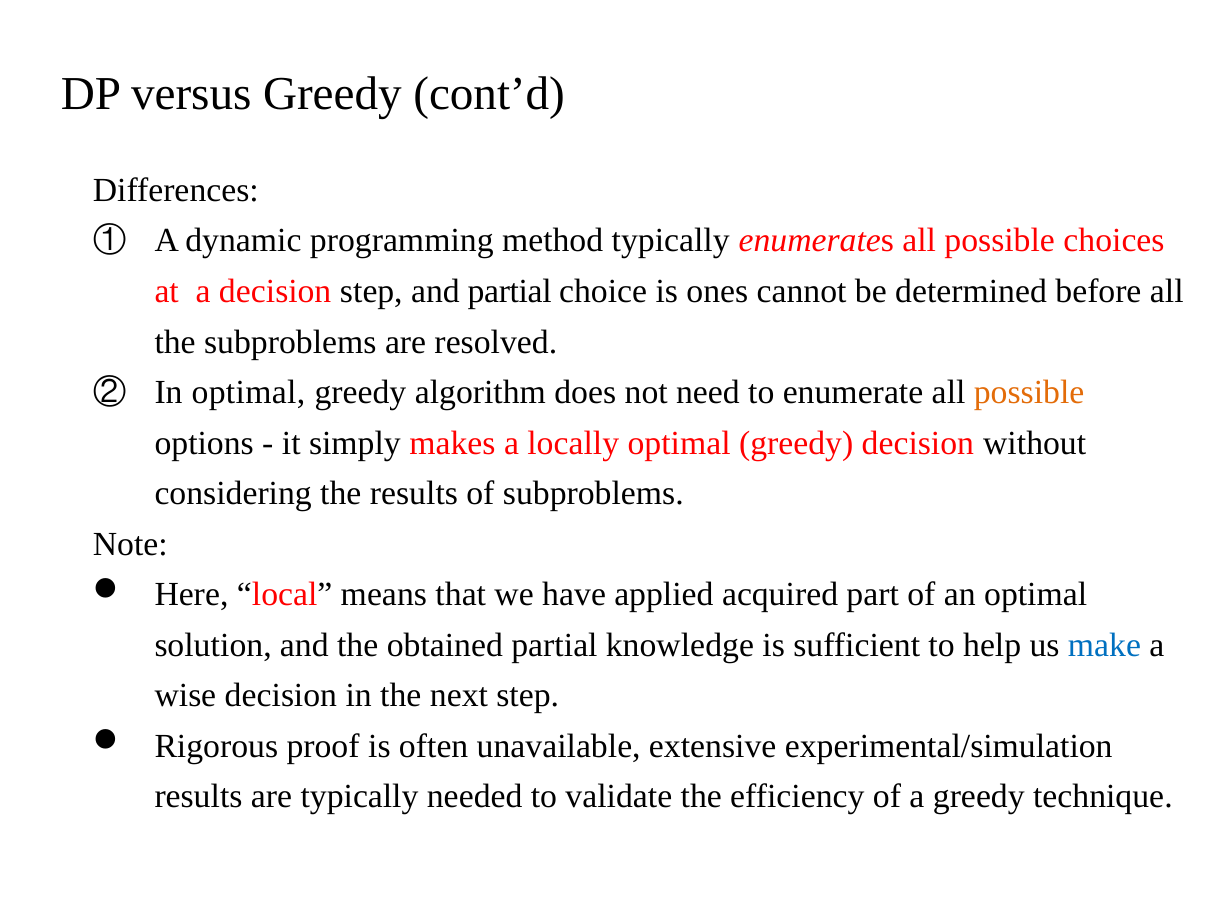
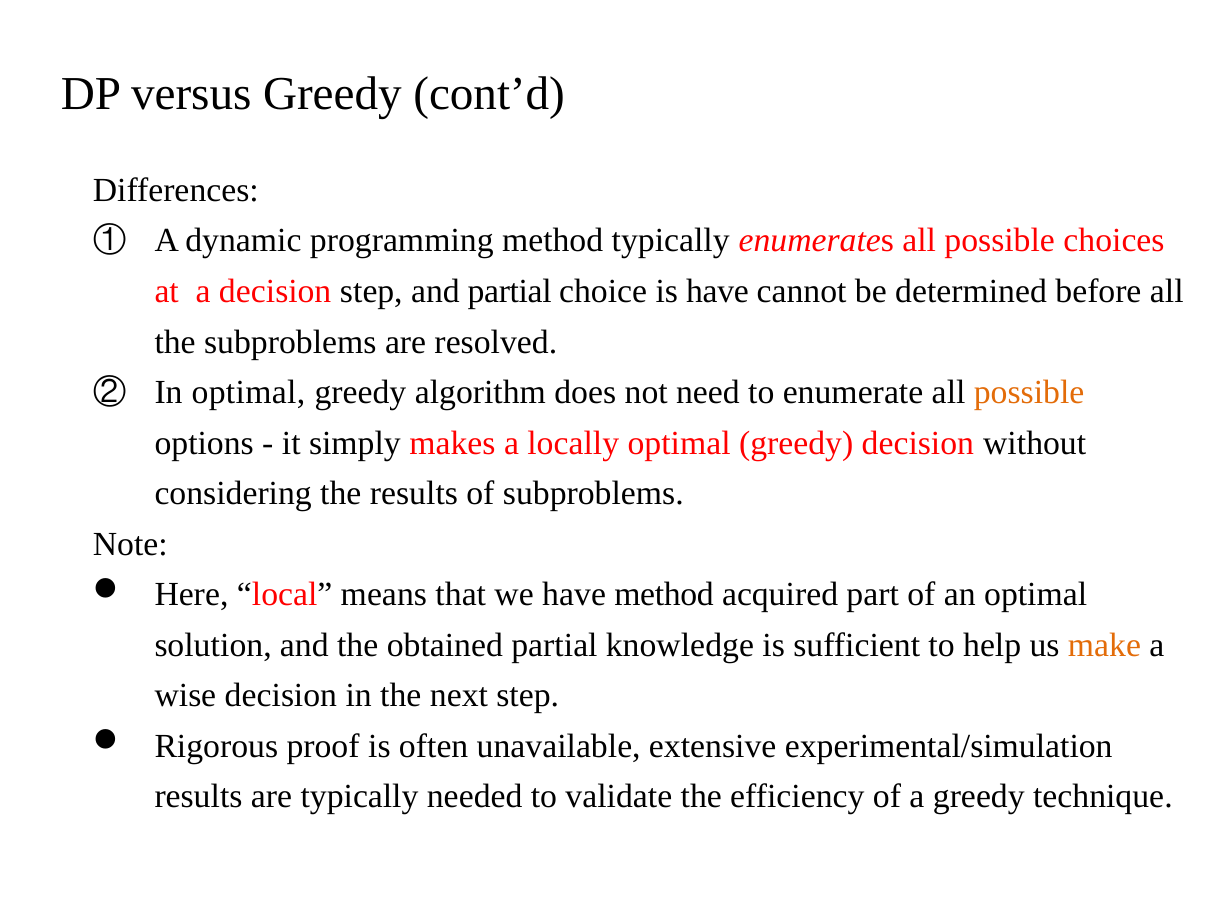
is ones: ones -> have
have applied: applied -> method
make colour: blue -> orange
